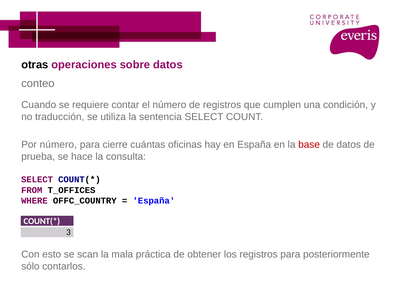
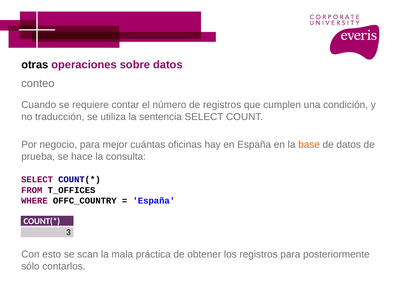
Por número: número -> negocio
cierre: cierre -> mejor
base colour: red -> orange
